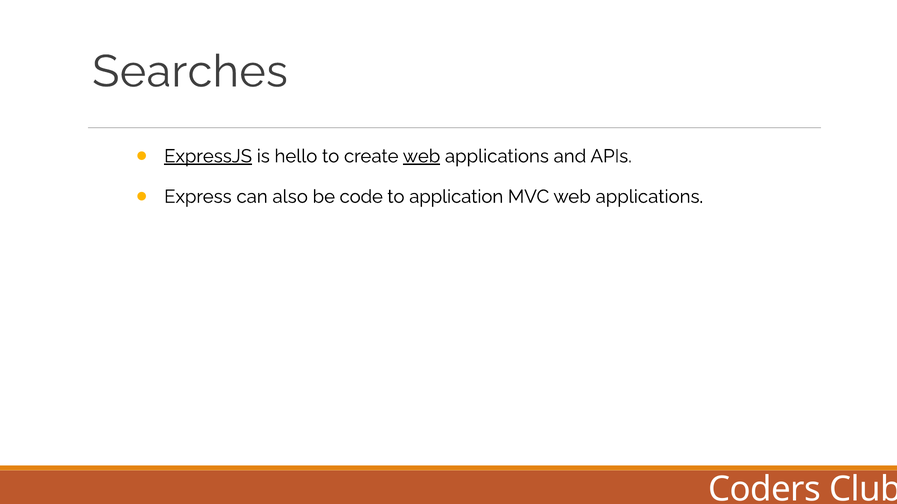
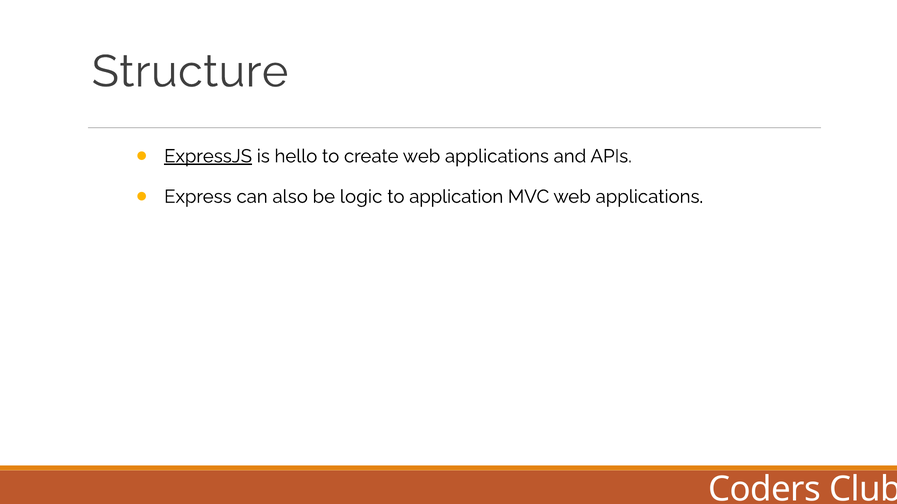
Searches: Searches -> Structure
web at (422, 156) underline: present -> none
code: code -> logic
